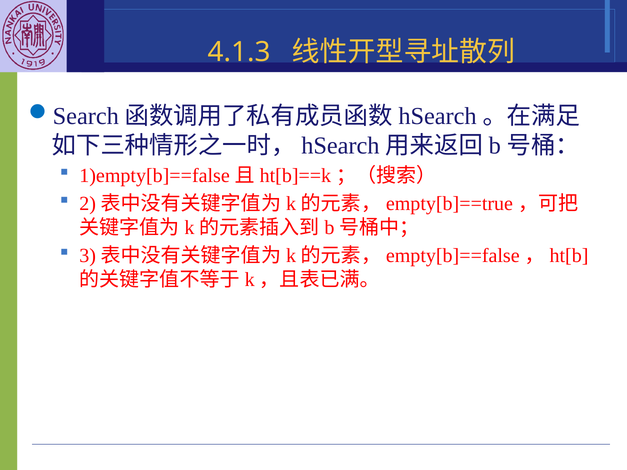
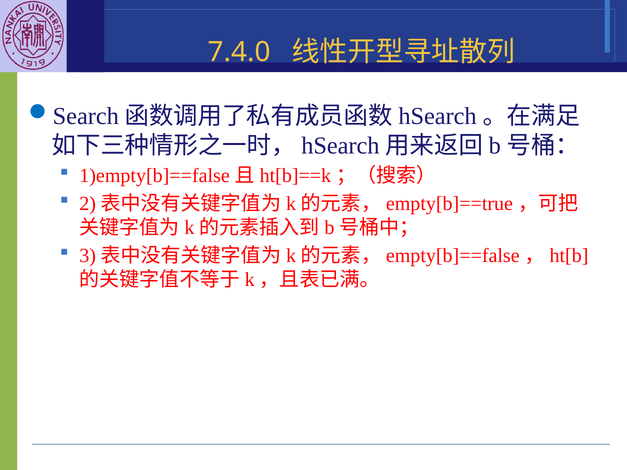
4.1.3: 4.1.3 -> 7.4.0
